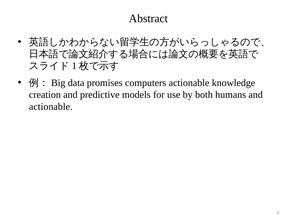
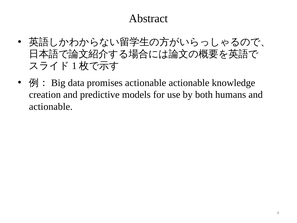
promises computers: computers -> actionable
